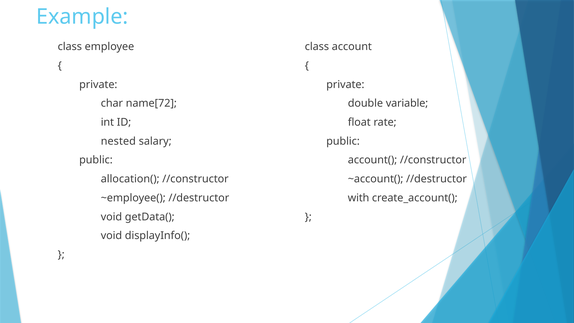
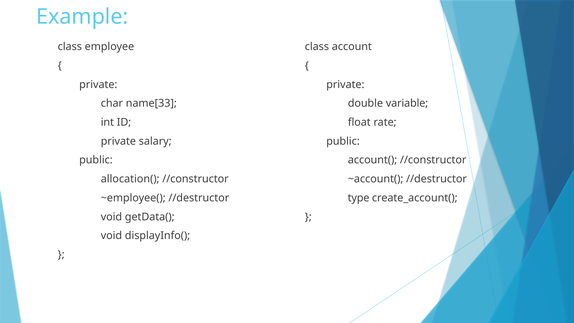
name[72: name[72 -> name[33
nested at (118, 141): nested -> private
with: with -> type
